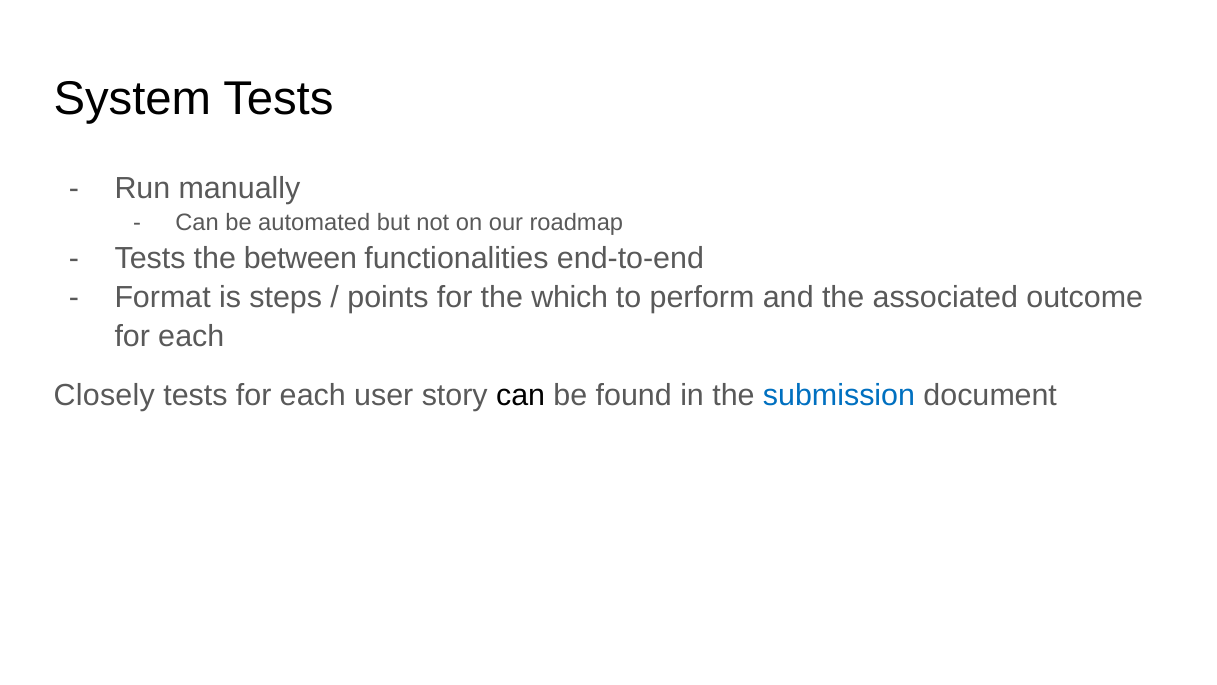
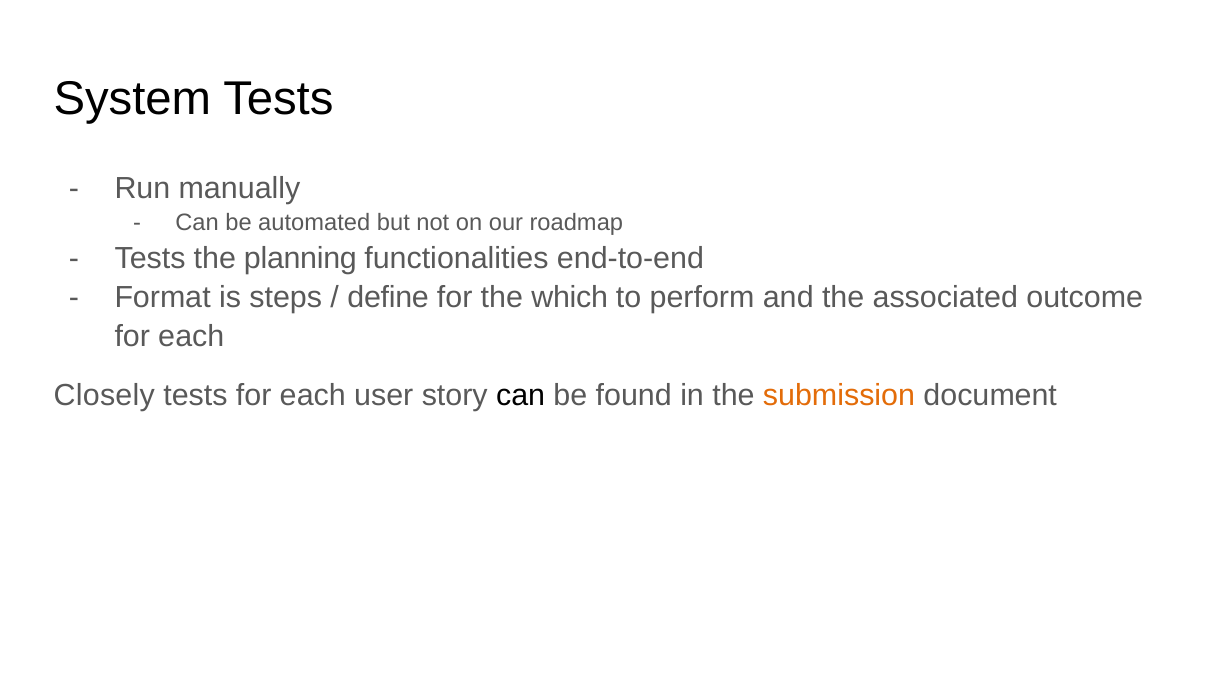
between: between -> planning
points: points -> define
submission colour: blue -> orange
